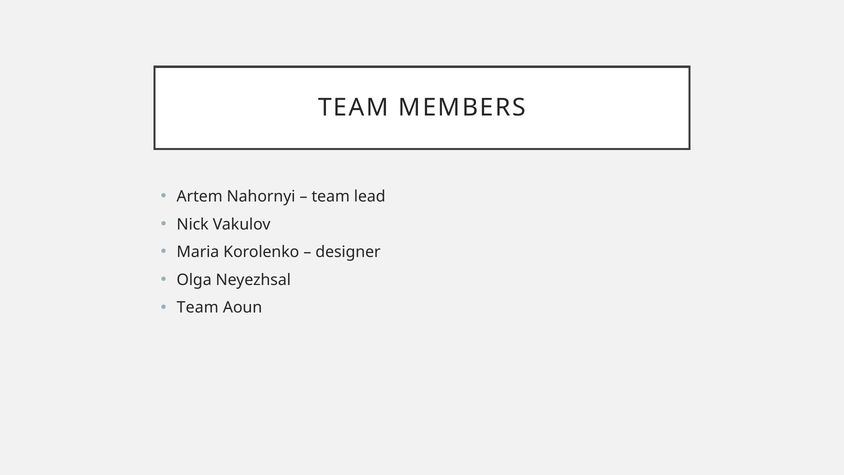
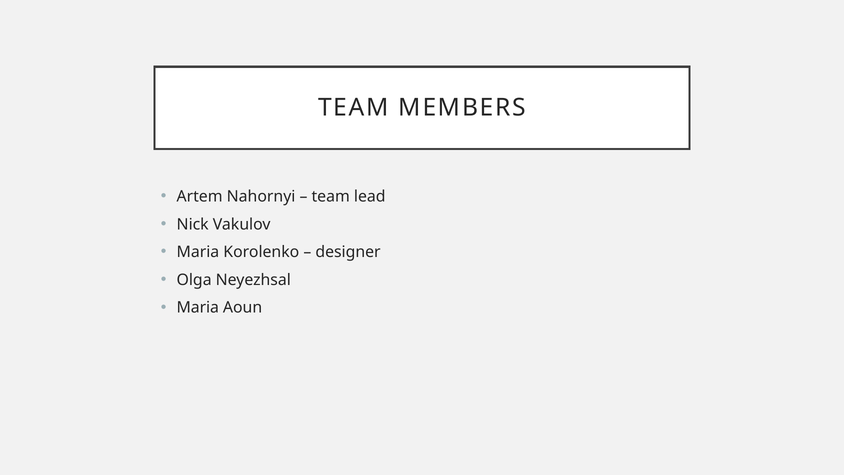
Team at (198, 308): Team -> Maria
